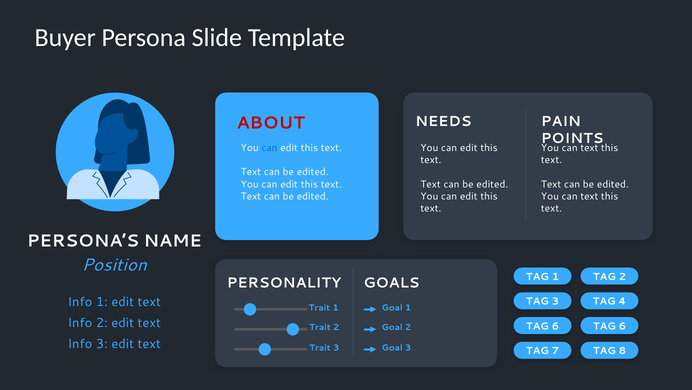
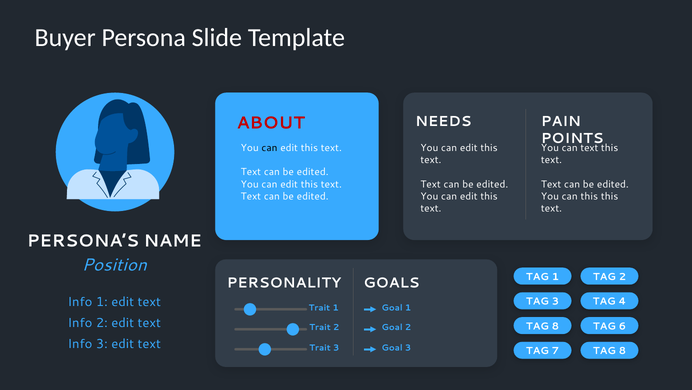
can at (269, 148) colour: blue -> black
text at (589, 196): text -> this
6 at (555, 326): 6 -> 8
